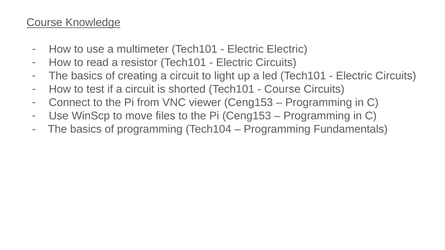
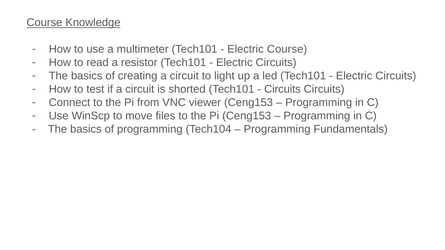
Electric Electric: Electric -> Course
Course at (282, 89): Course -> Circuits
